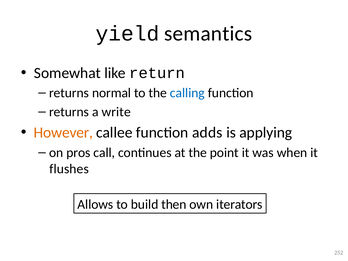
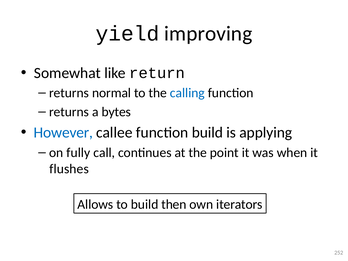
semantics: semantics -> improving
write: write -> bytes
However colour: orange -> blue
function adds: adds -> build
pros: pros -> fully
